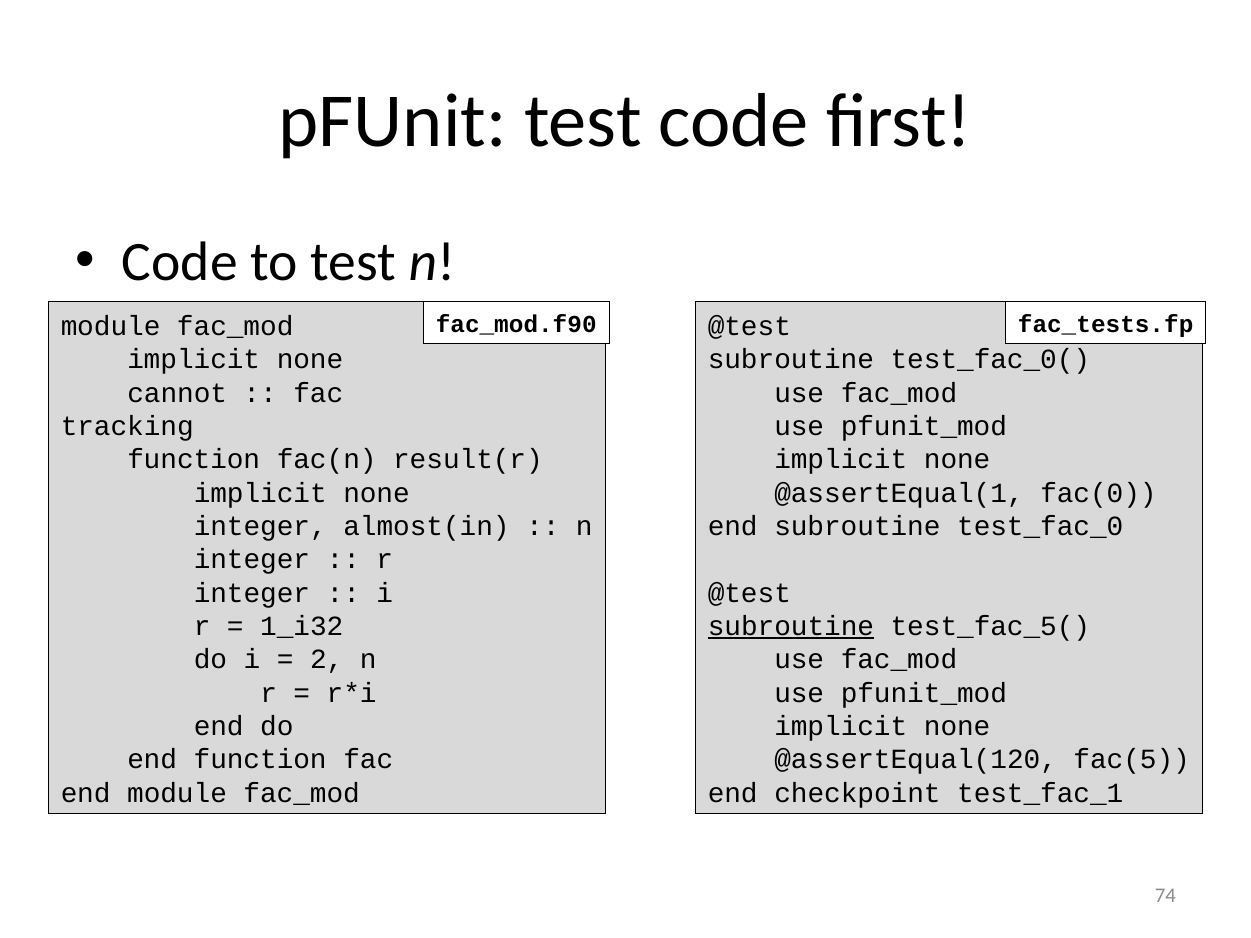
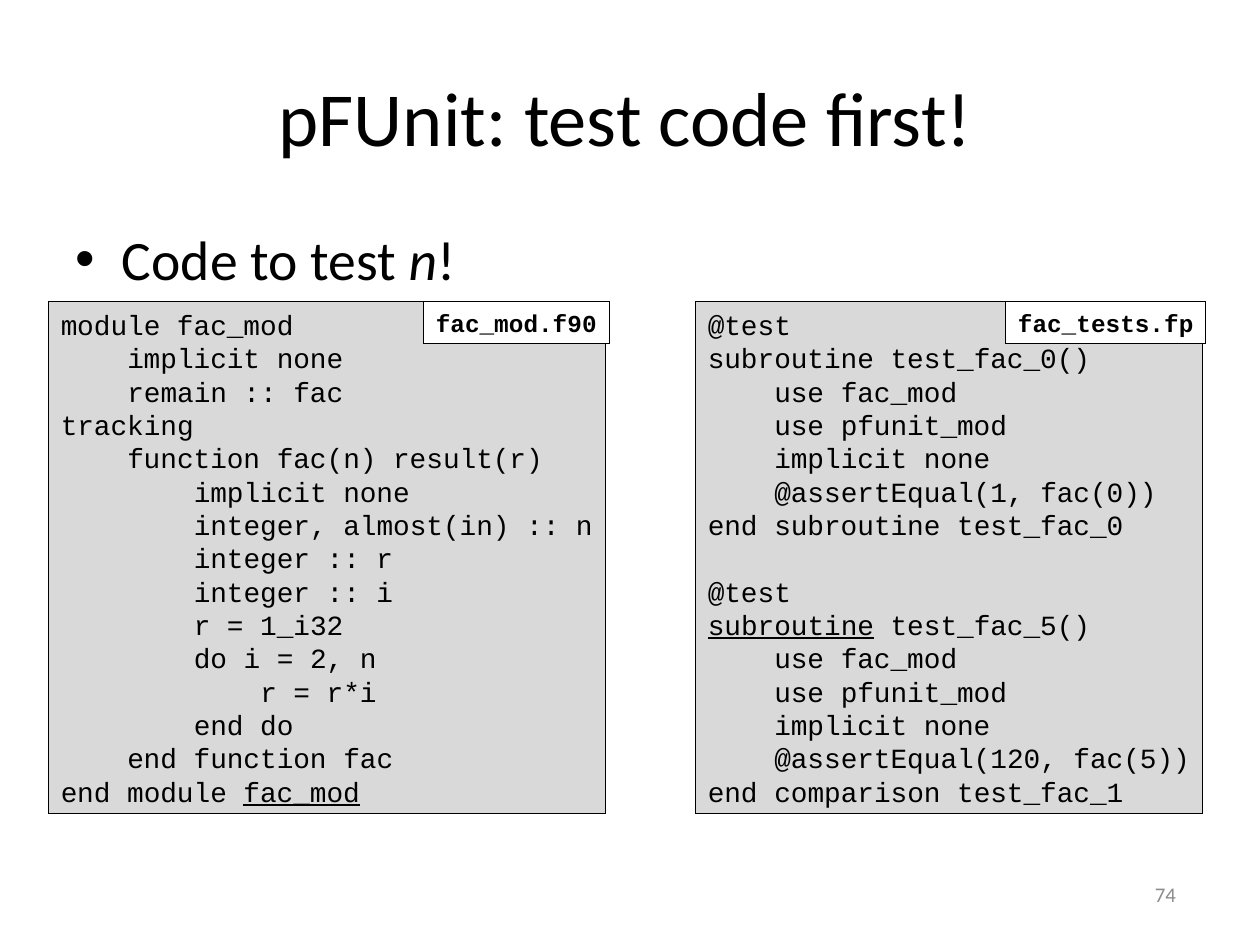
cannot: cannot -> remain
fac_mod at (302, 793) underline: none -> present
checkpoint: checkpoint -> comparison
